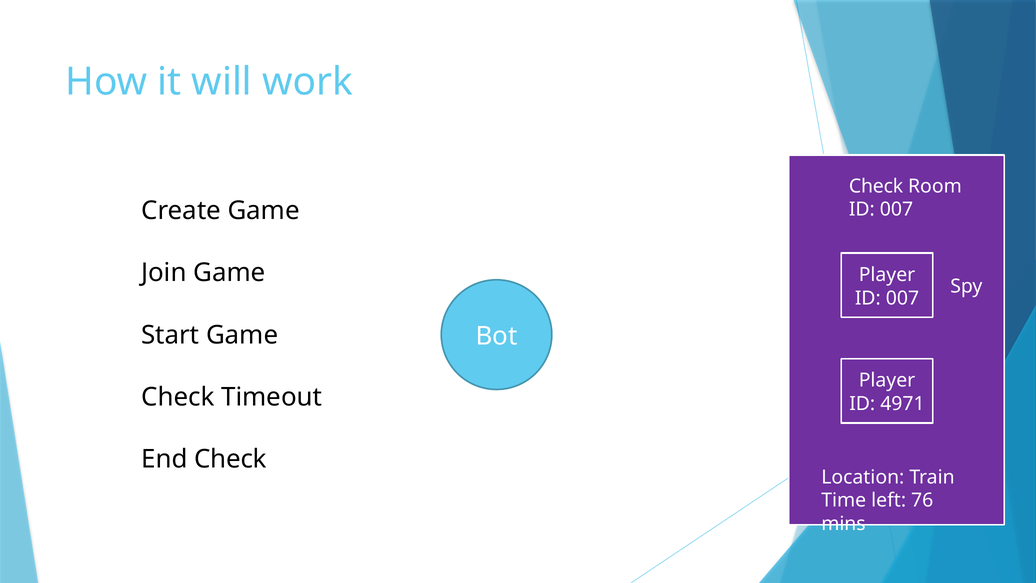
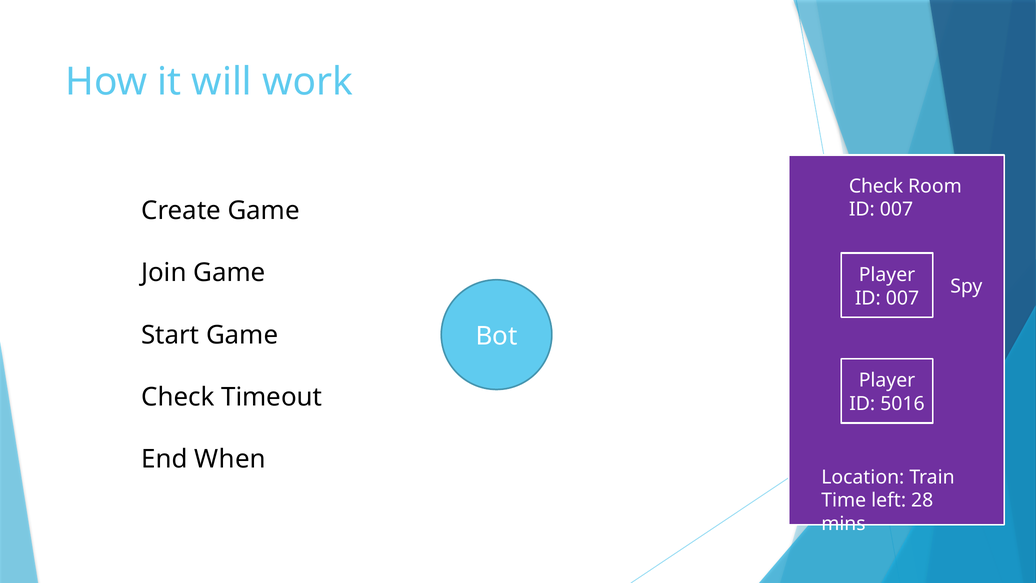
4971: 4971 -> 5016
End Check: Check -> When
76: 76 -> 28
